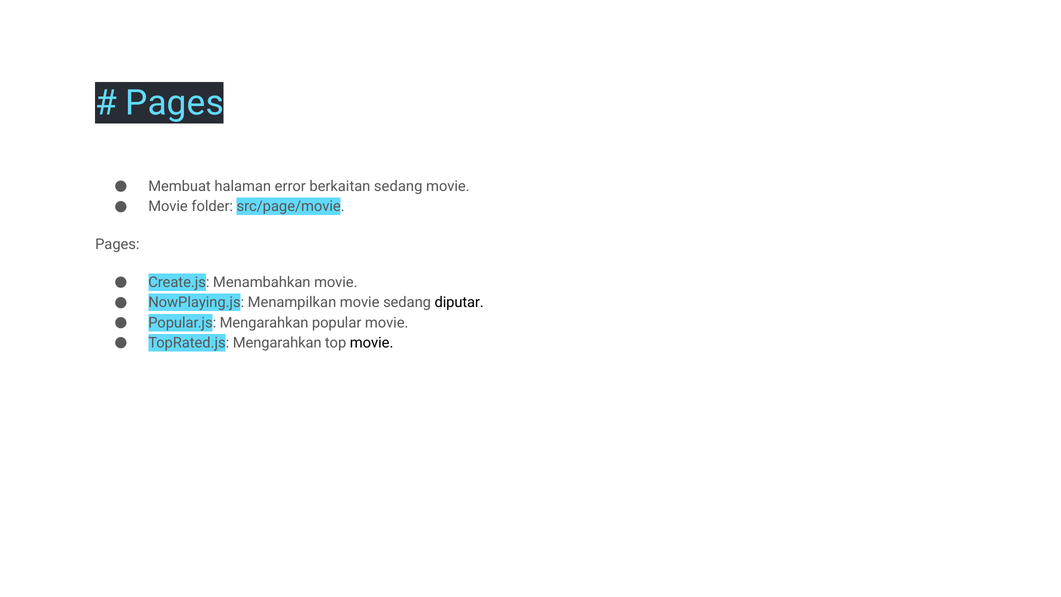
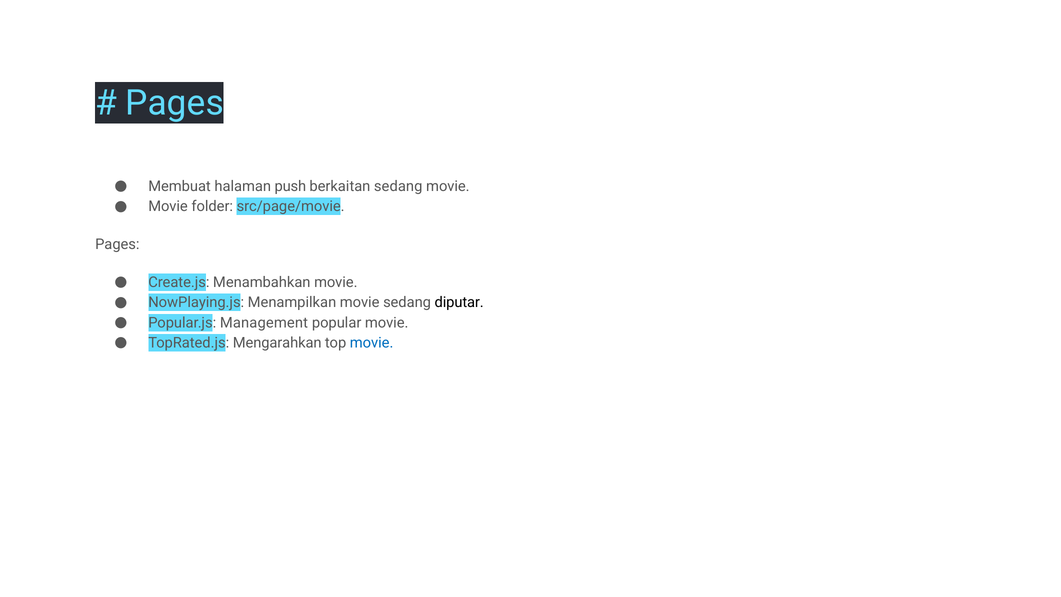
error: error -> push
Popular.js Mengarahkan: Mengarahkan -> Management
movie at (372, 343) colour: black -> blue
